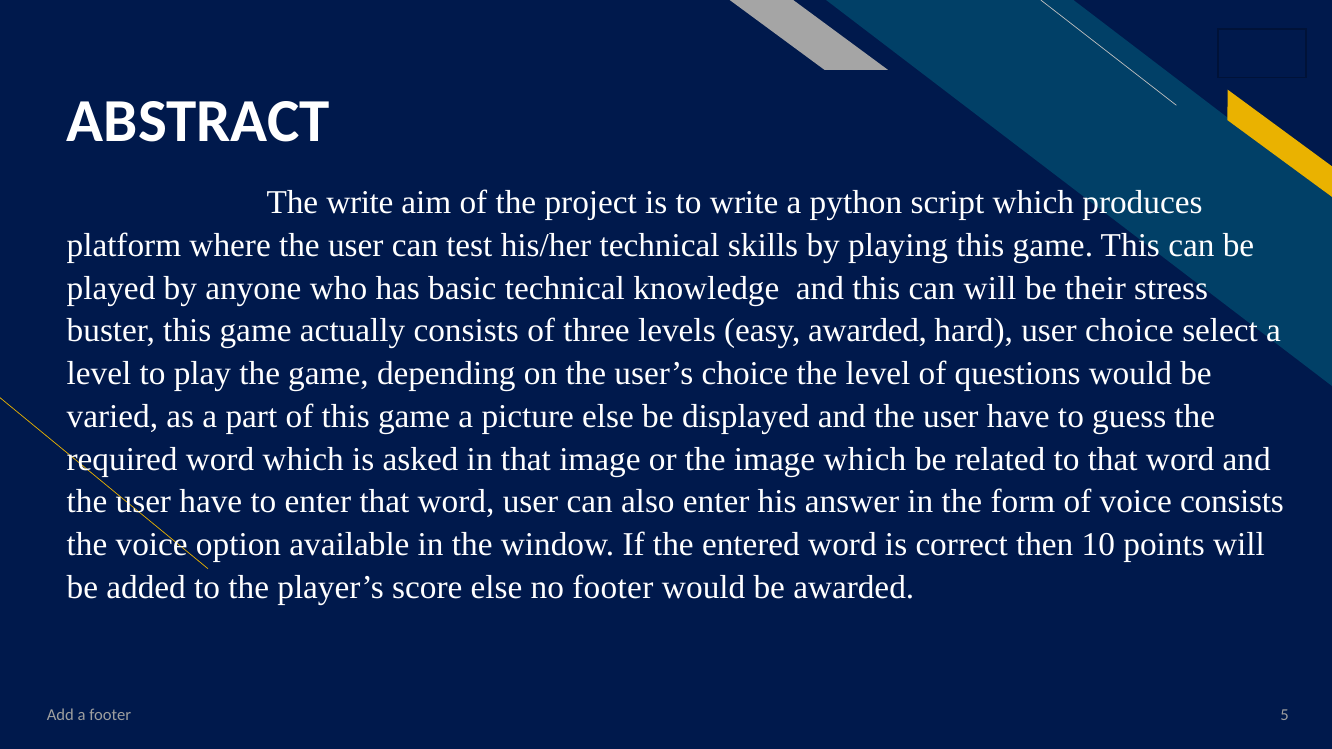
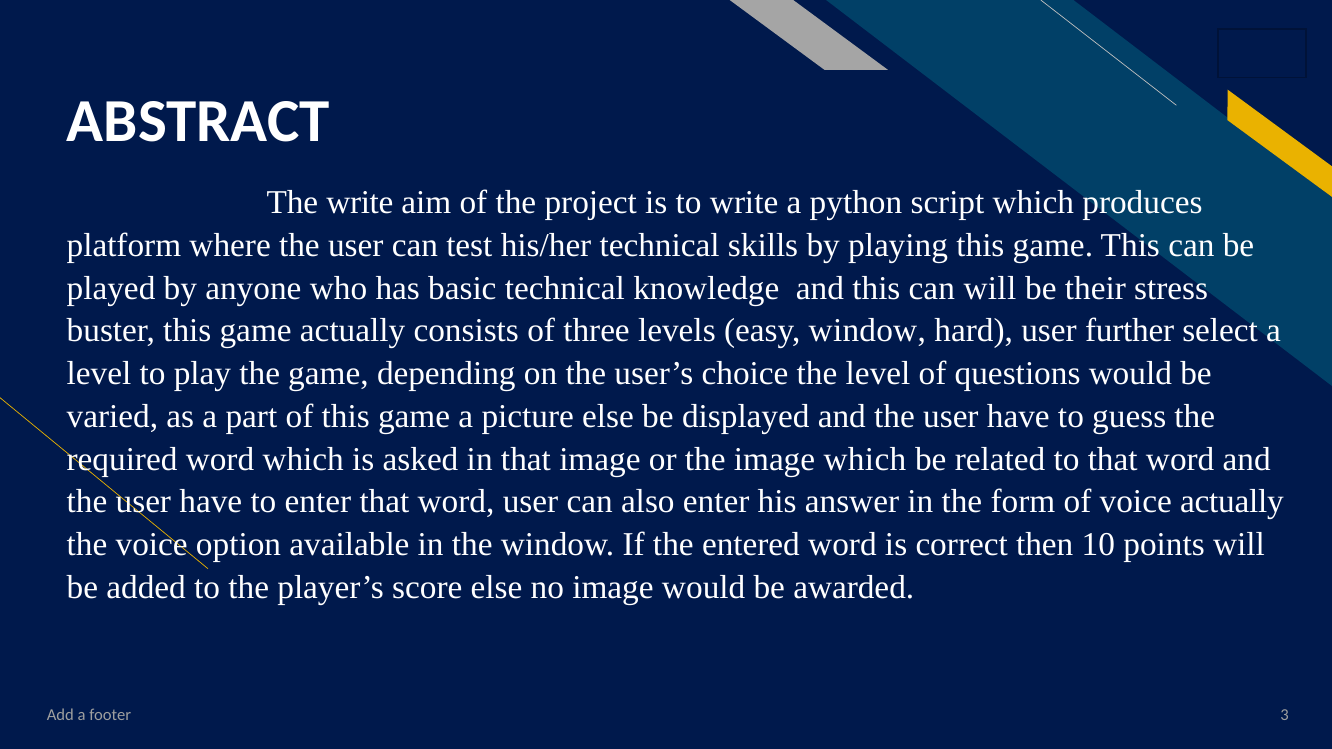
easy awarded: awarded -> window
user choice: choice -> further
voice consists: consists -> actually
no footer: footer -> image
5: 5 -> 3
